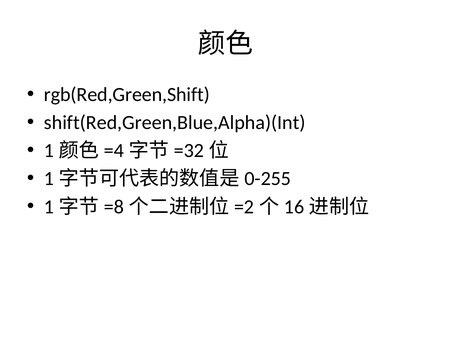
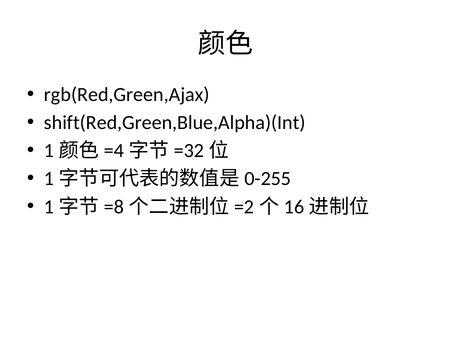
rgb(Red,Green,Shift: rgb(Red,Green,Shift -> rgb(Red,Green,Ajax
